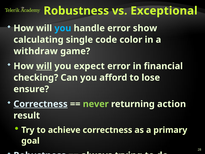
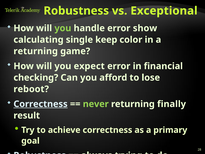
you at (63, 28) colour: light blue -> light green
single code: code -> keep
withdraw at (36, 51): withdraw -> returning
will at (44, 66) underline: present -> none
ensure: ensure -> reboot
action: action -> finally
